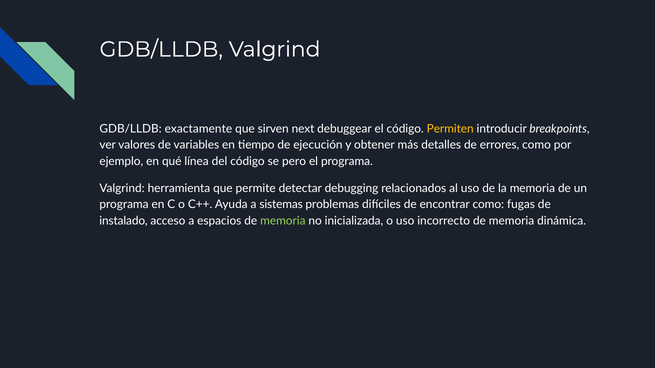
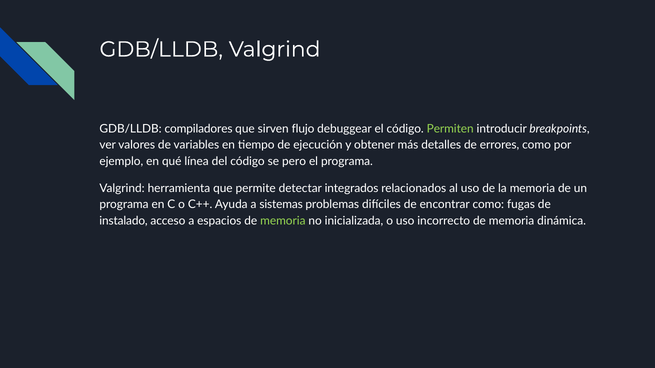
exactamente: exactamente -> compiladores
next: next -> flujo
Permiten colour: yellow -> light green
debugging: debugging -> integrados
